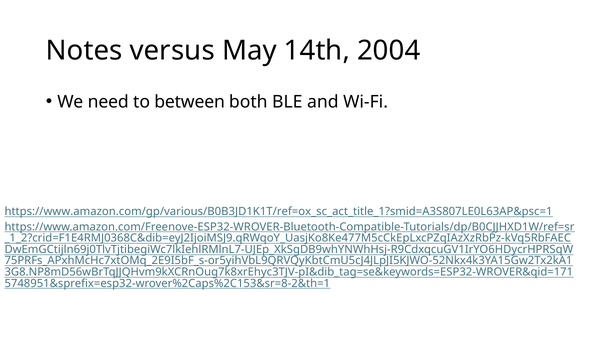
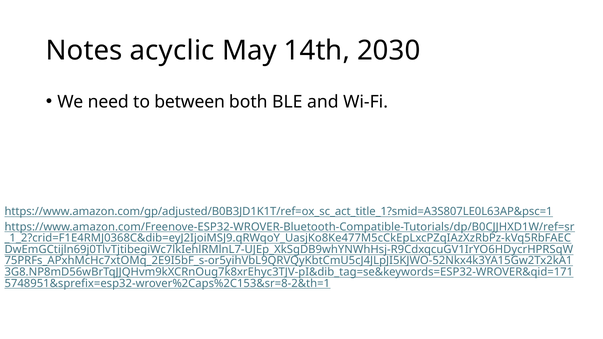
versus: versus -> acyclic
2004: 2004 -> 2030
https://www.amazon.com/gp/various/B0B3JD1K1T/ref=ox_sc_act_title_1?smid=A3S807LE0L63AP&psc=1: https://www.amazon.com/gp/various/B0B3JD1K1T/ref=ox_sc_act_title_1?smid=A3S807LE0L63AP&psc=1 -> https://www.amazon.com/gp/adjusted/B0B3JD1K1T/ref=ox_sc_act_title_1?smid=A3S807LE0L63AP&psc=1
